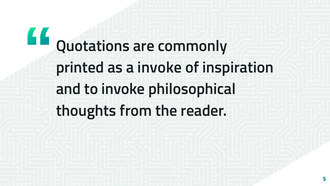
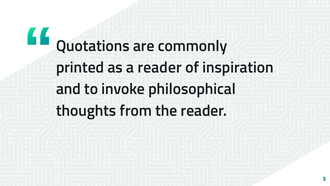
a invoke: invoke -> reader
